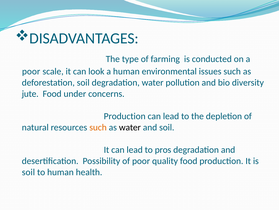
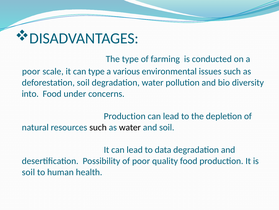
can look: look -> type
a human: human -> various
jute: jute -> into
such at (98, 127) colour: orange -> black
pros: pros -> data
